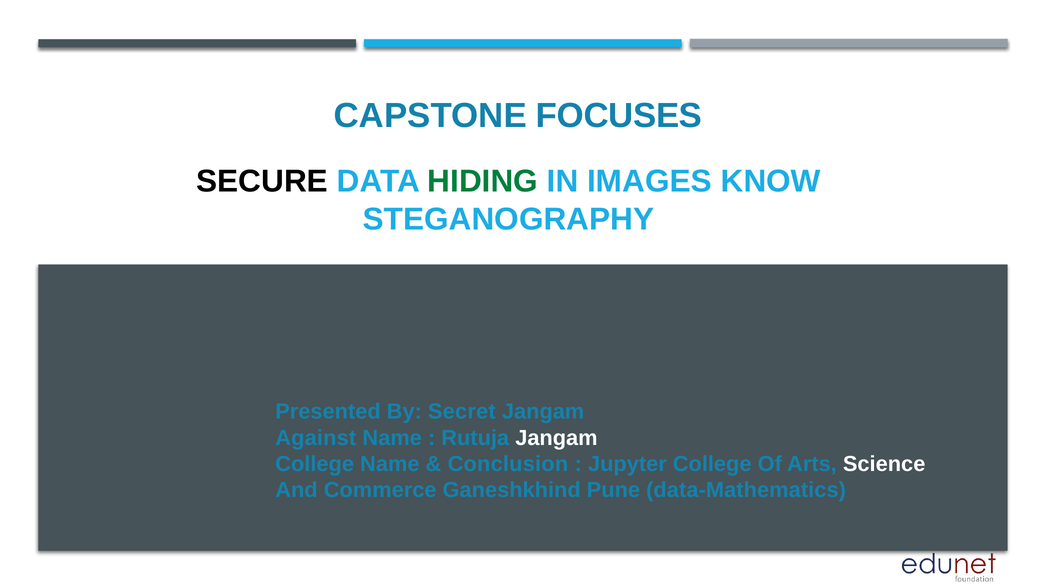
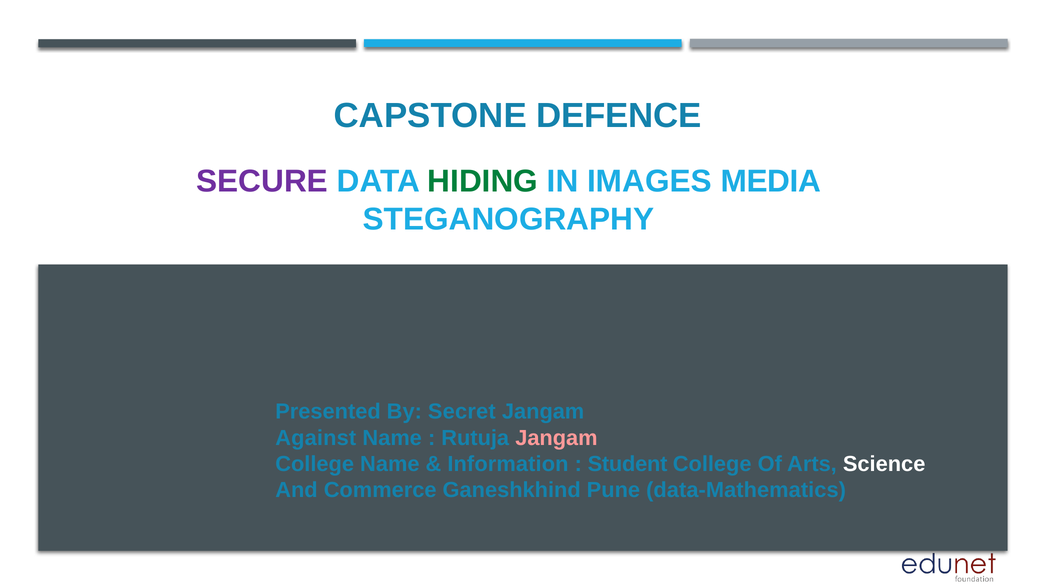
FOCUSES: FOCUSES -> DEFENCE
SECURE colour: black -> purple
KNOW: KNOW -> MEDIA
Jangam at (556, 438) colour: white -> pink
Conclusion: Conclusion -> Information
Jupyter: Jupyter -> Student
